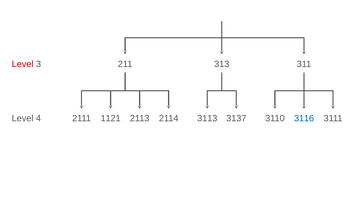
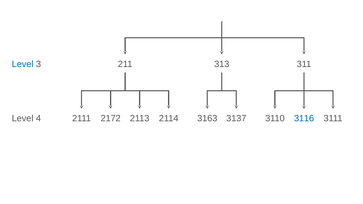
Level at (23, 64) colour: red -> blue
1121: 1121 -> 2172
3113: 3113 -> 3163
